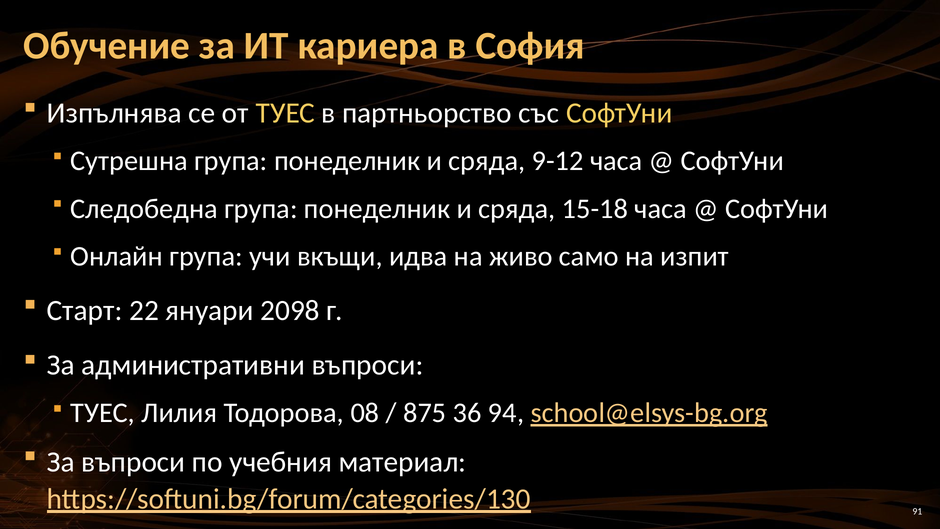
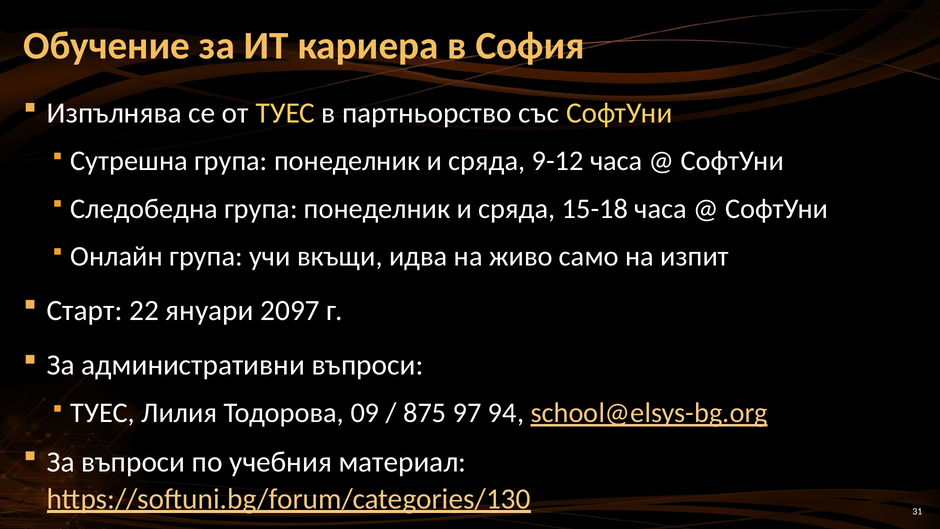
2098: 2098 -> 2097
08: 08 -> 09
36: 36 -> 97
91: 91 -> 31
